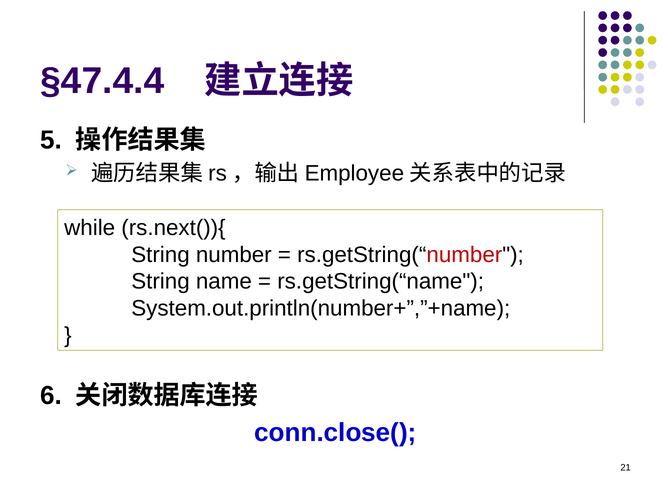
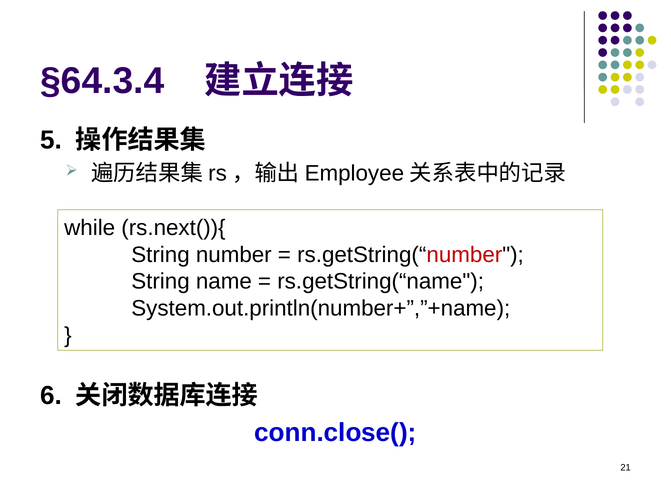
§47.4.4: §47.4.4 -> §64.3.4
